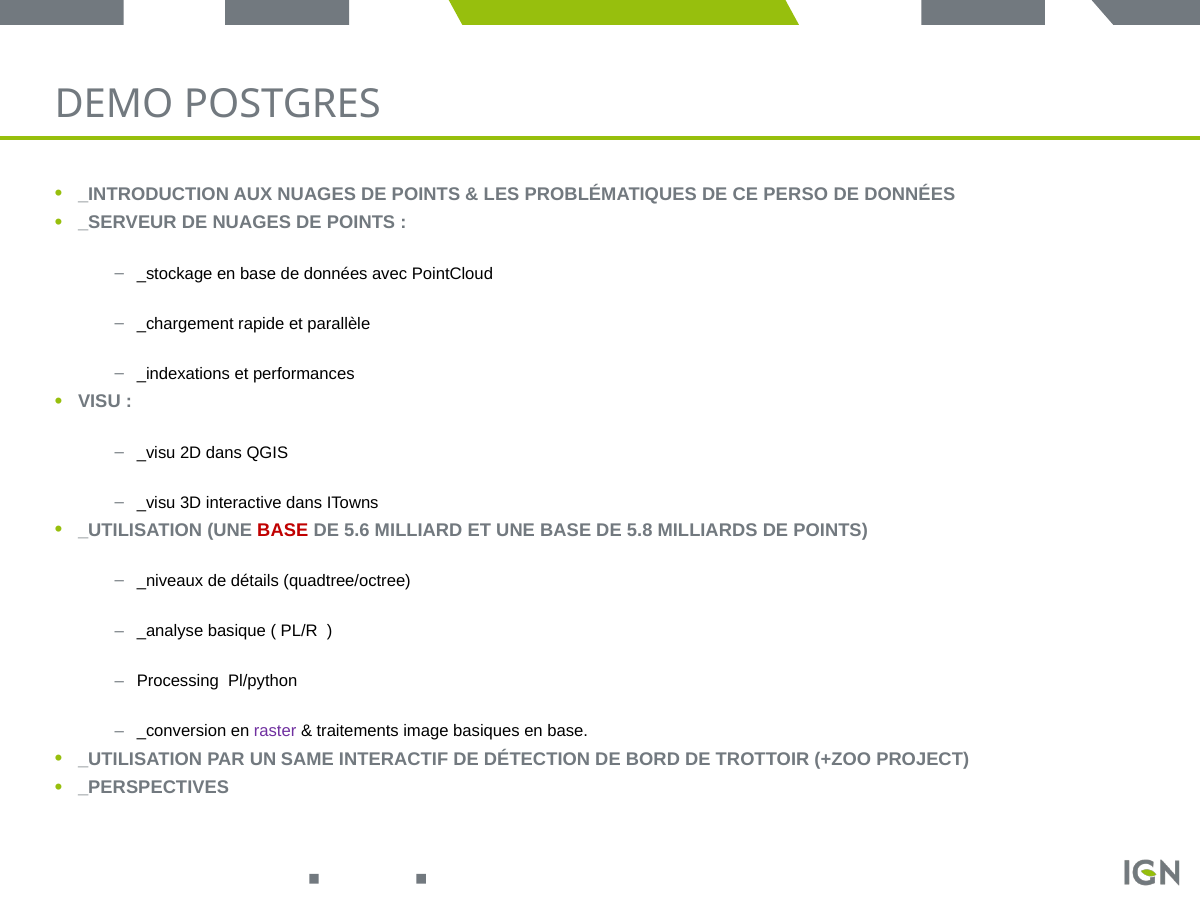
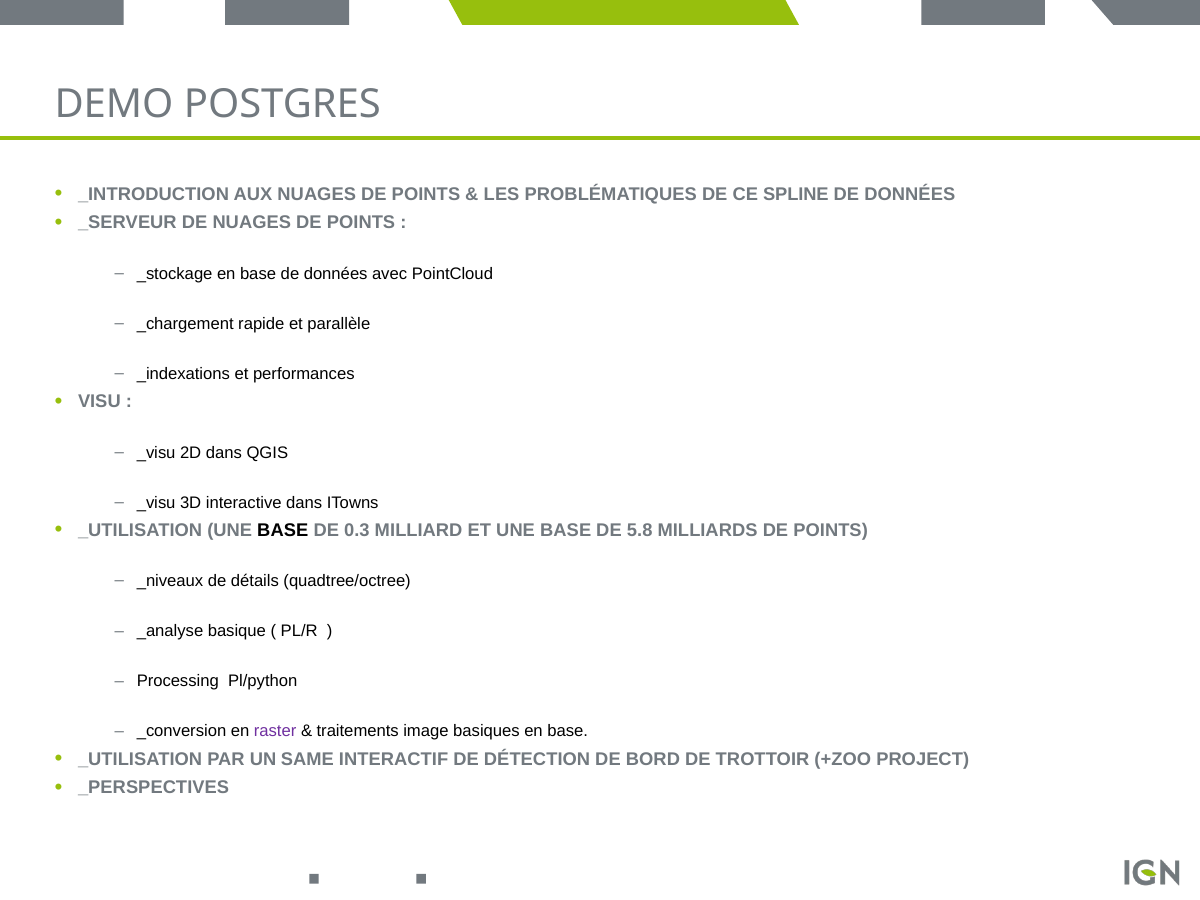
PERSO: PERSO -> SPLINE
BASE at (283, 530) colour: red -> black
5.6: 5.6 -> 0.3
